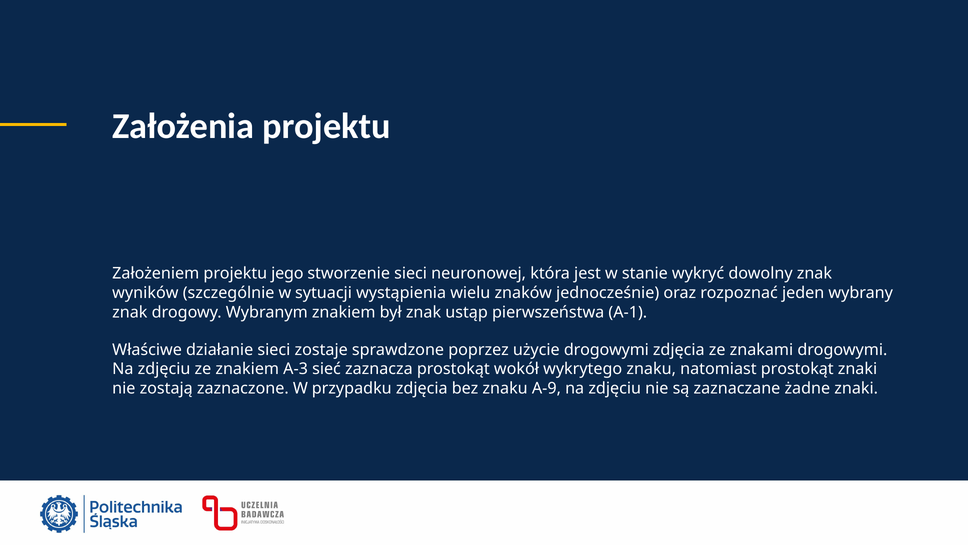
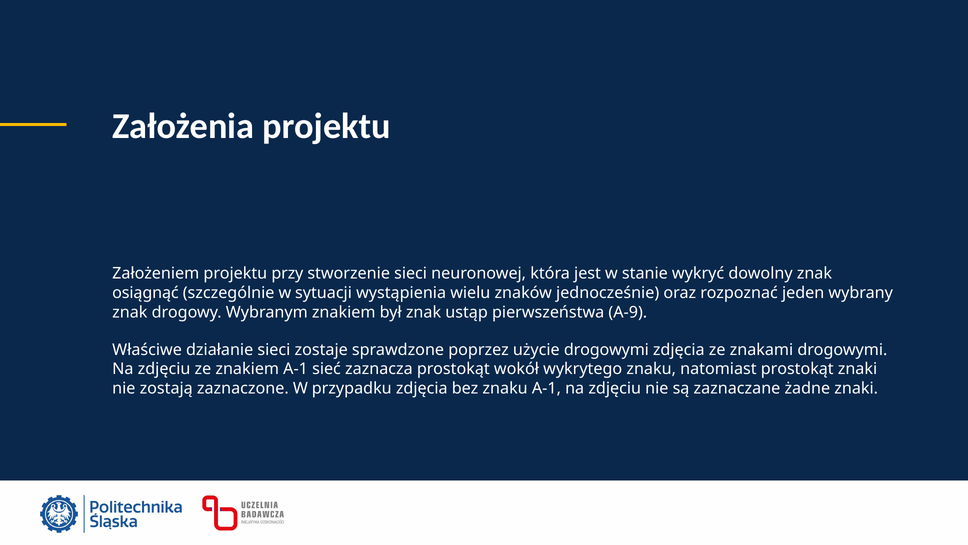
jego: jego -> przy
wyników: wyników -> osiągnąć
A-1: A-1 -> A-9
znakiem A-3: A-3 -> A-1
znaku A-9: A-9 -> A-1
